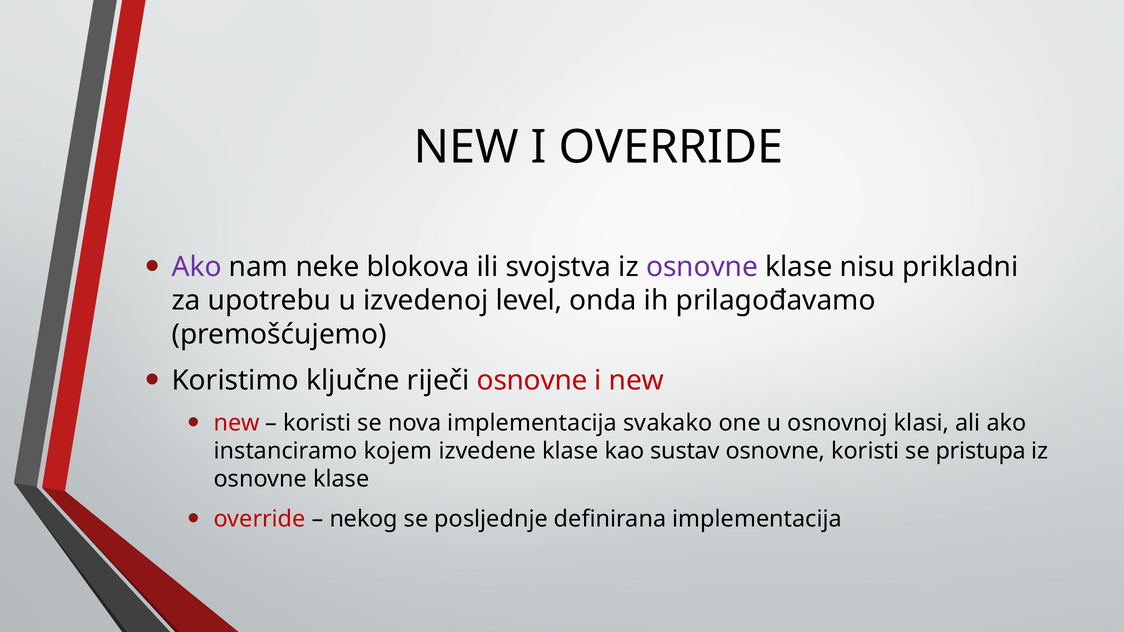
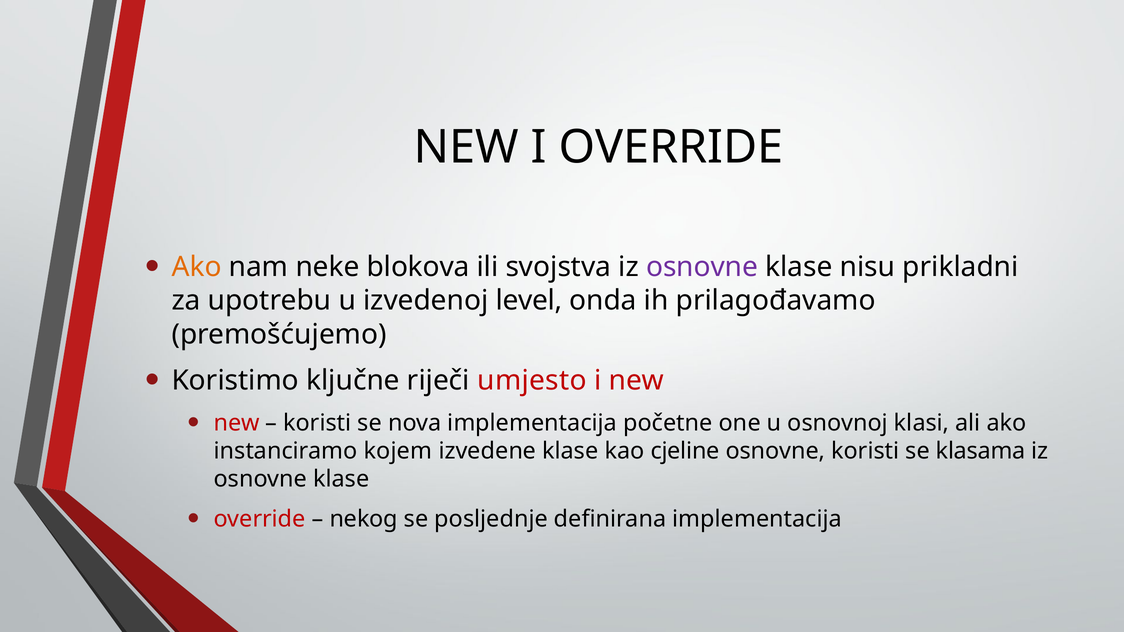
Ako at (197, 267) colour: purple -> orange
riječi osnovne: osnovne -> umjesto
svakako: svakako -> početne
sustav: sustav -> cjeline
pristupa: pristupa -> klasama
